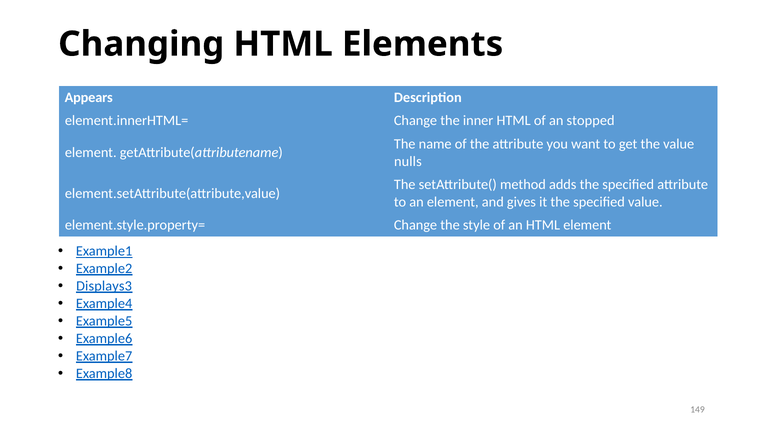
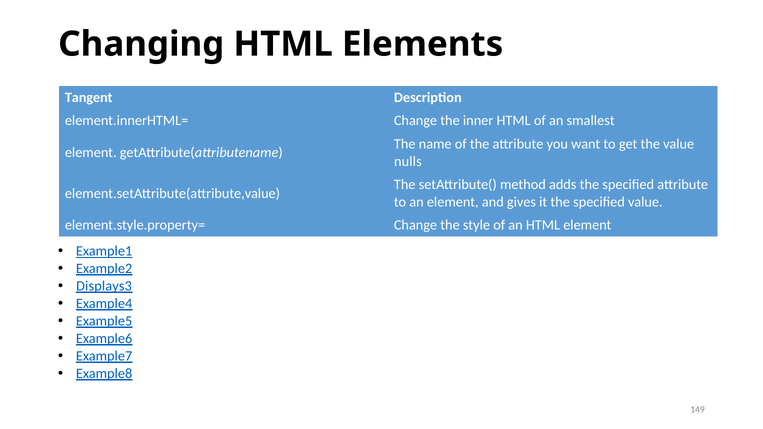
Appears: Appears -> Tangent
stopped: stopped -> smallest
